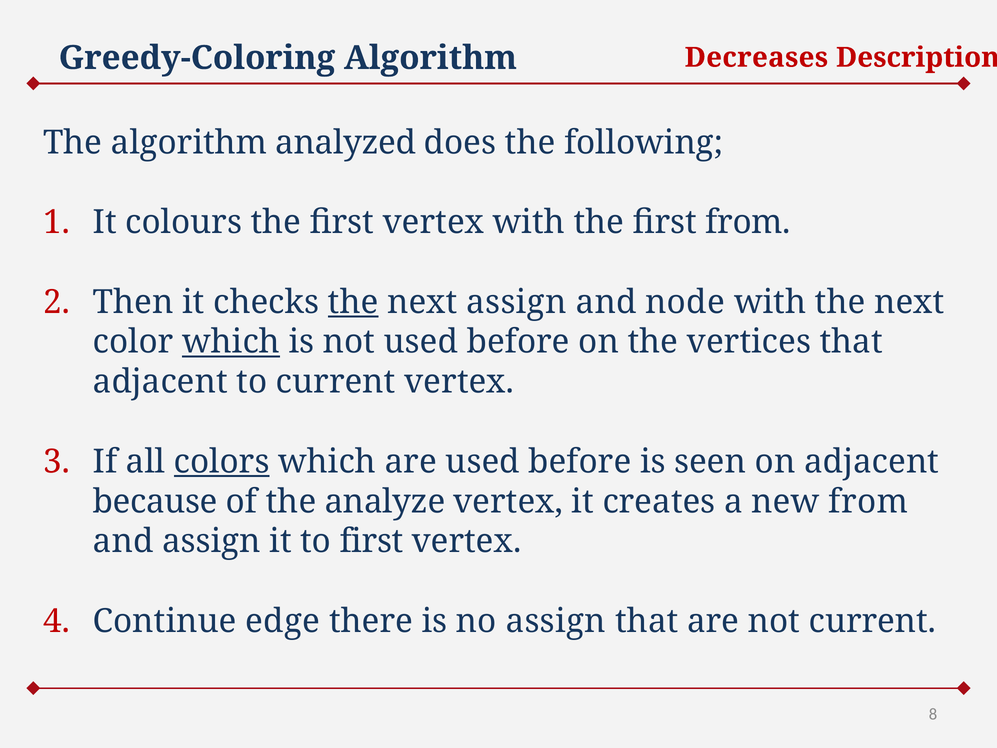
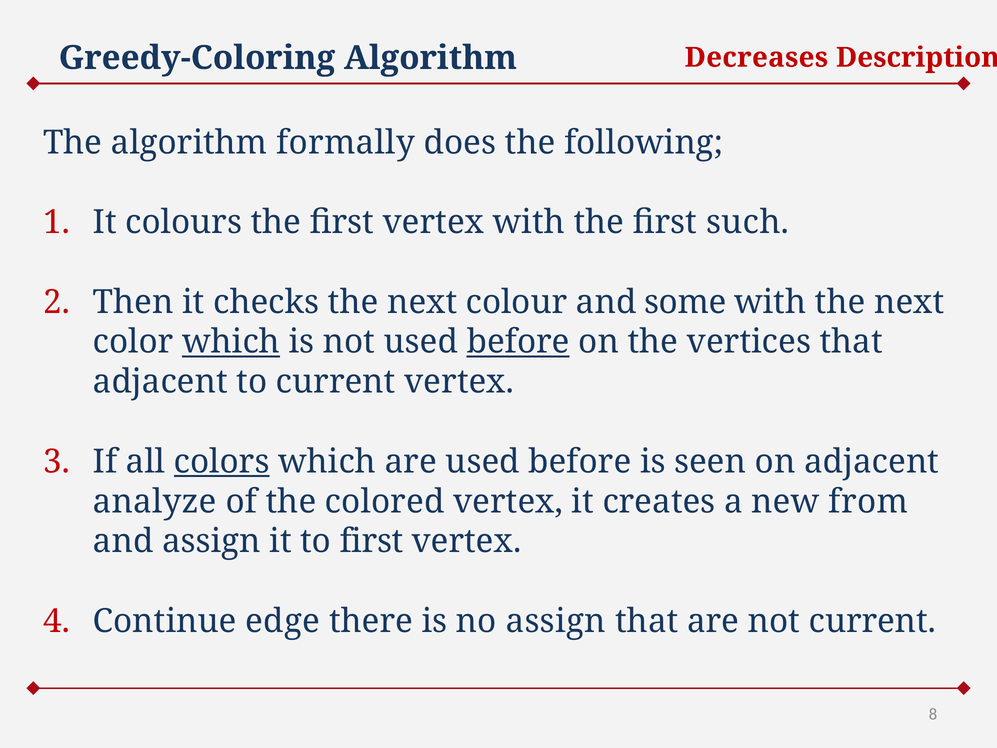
analyzed: analyzed -> formally
first from: from -> such
the at (353, 302) underline: present -> none
next assign: assign -> colour
node: node -> some
before at (518, 342) underline: none -> present
because: because -> analyze
analyze: analyze -> colored
